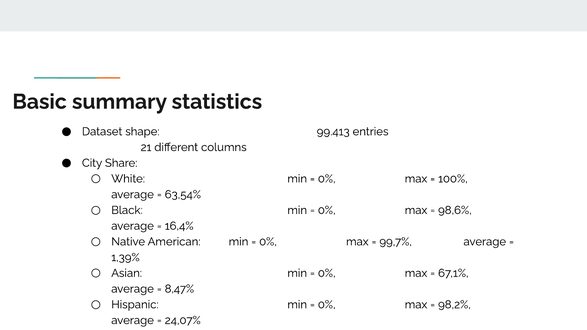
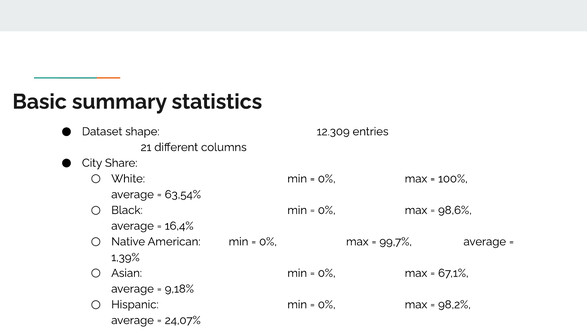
99.413: 99.413 -> 12.309
8,47%: 8,47% -> 9,18%
